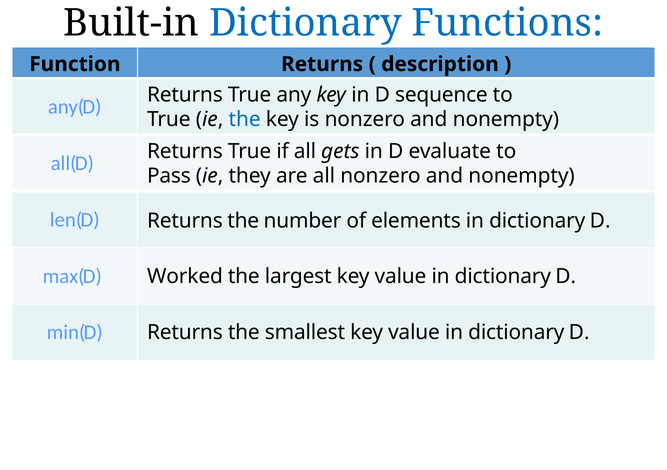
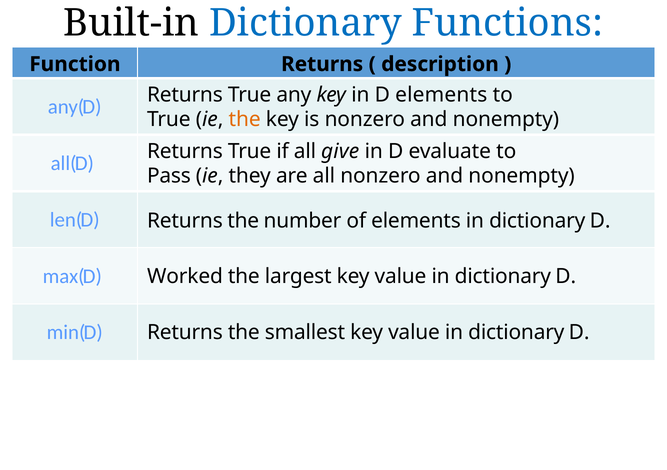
D sequence: sequence -> elements
the at (245, 119) colour: blue -> orange
gets: gets -> give
